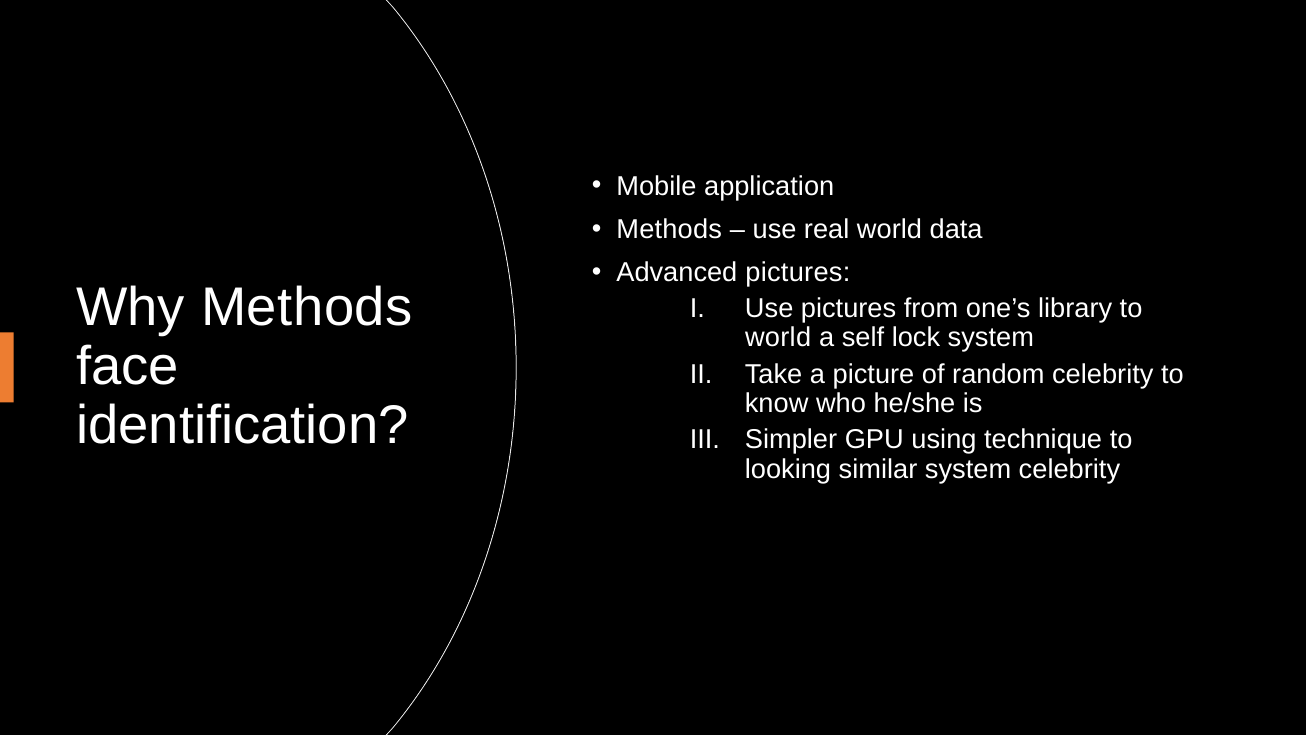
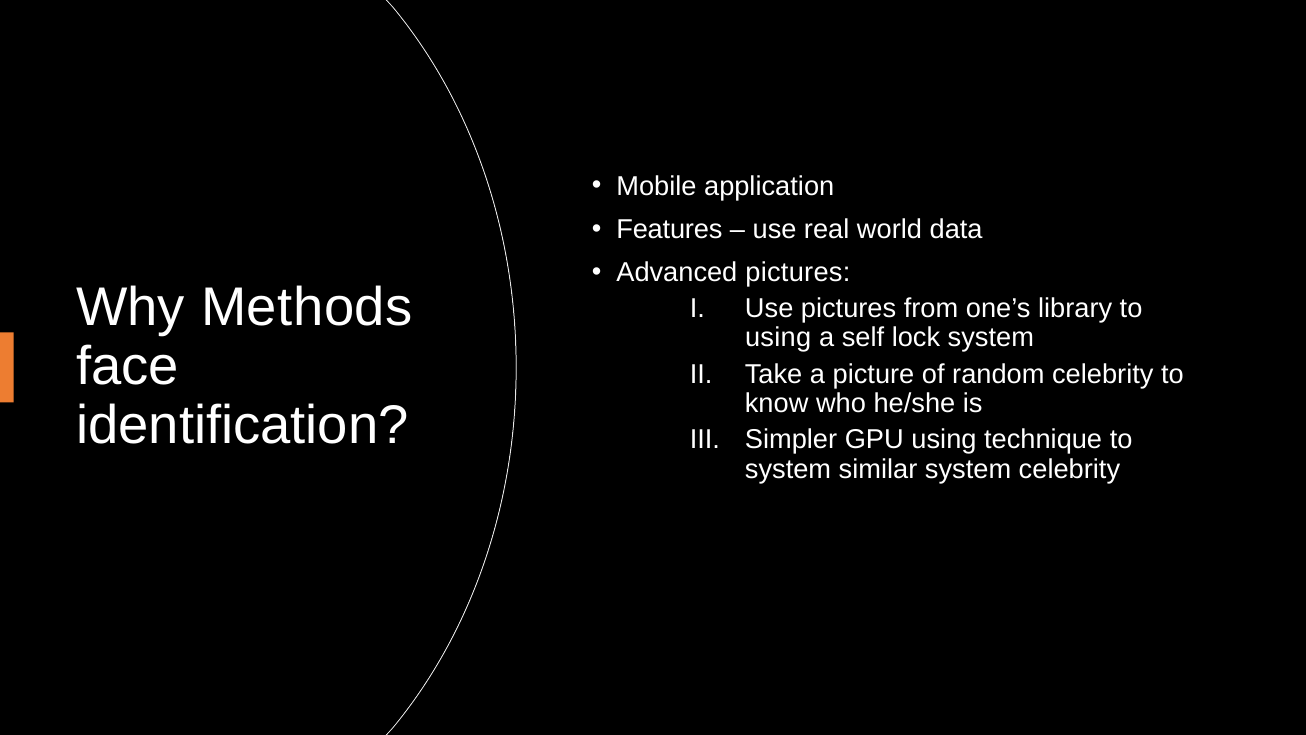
Methods at (669, 229): Methods -> Features
world at (778, 338): world -> using
looking at (788, 469): looking -> system
